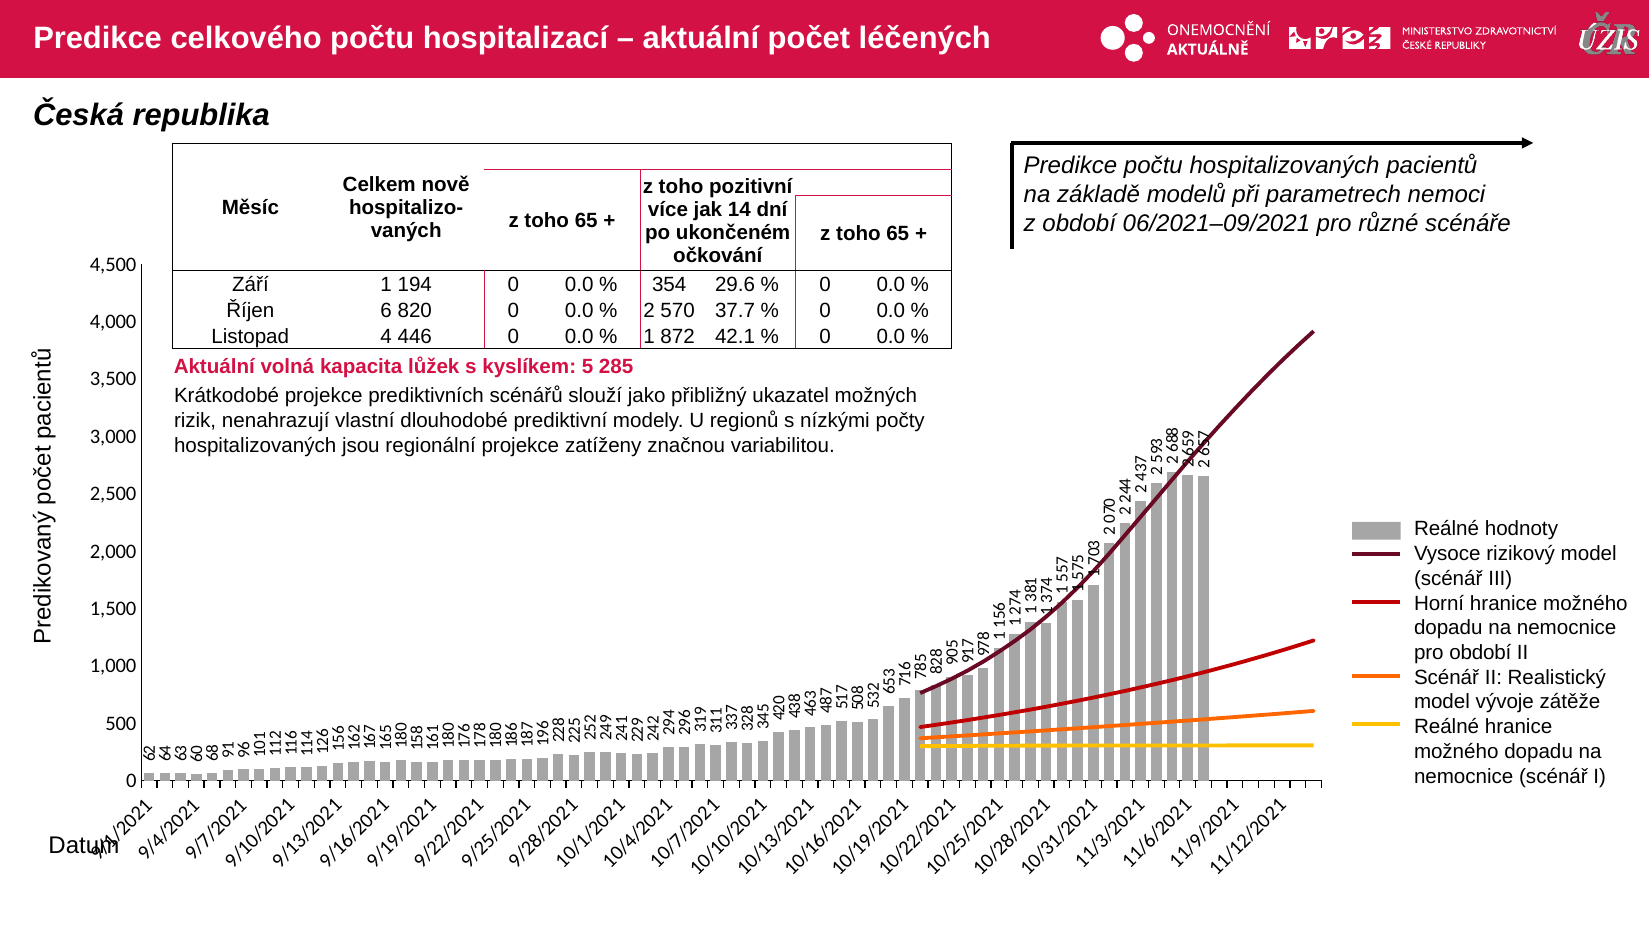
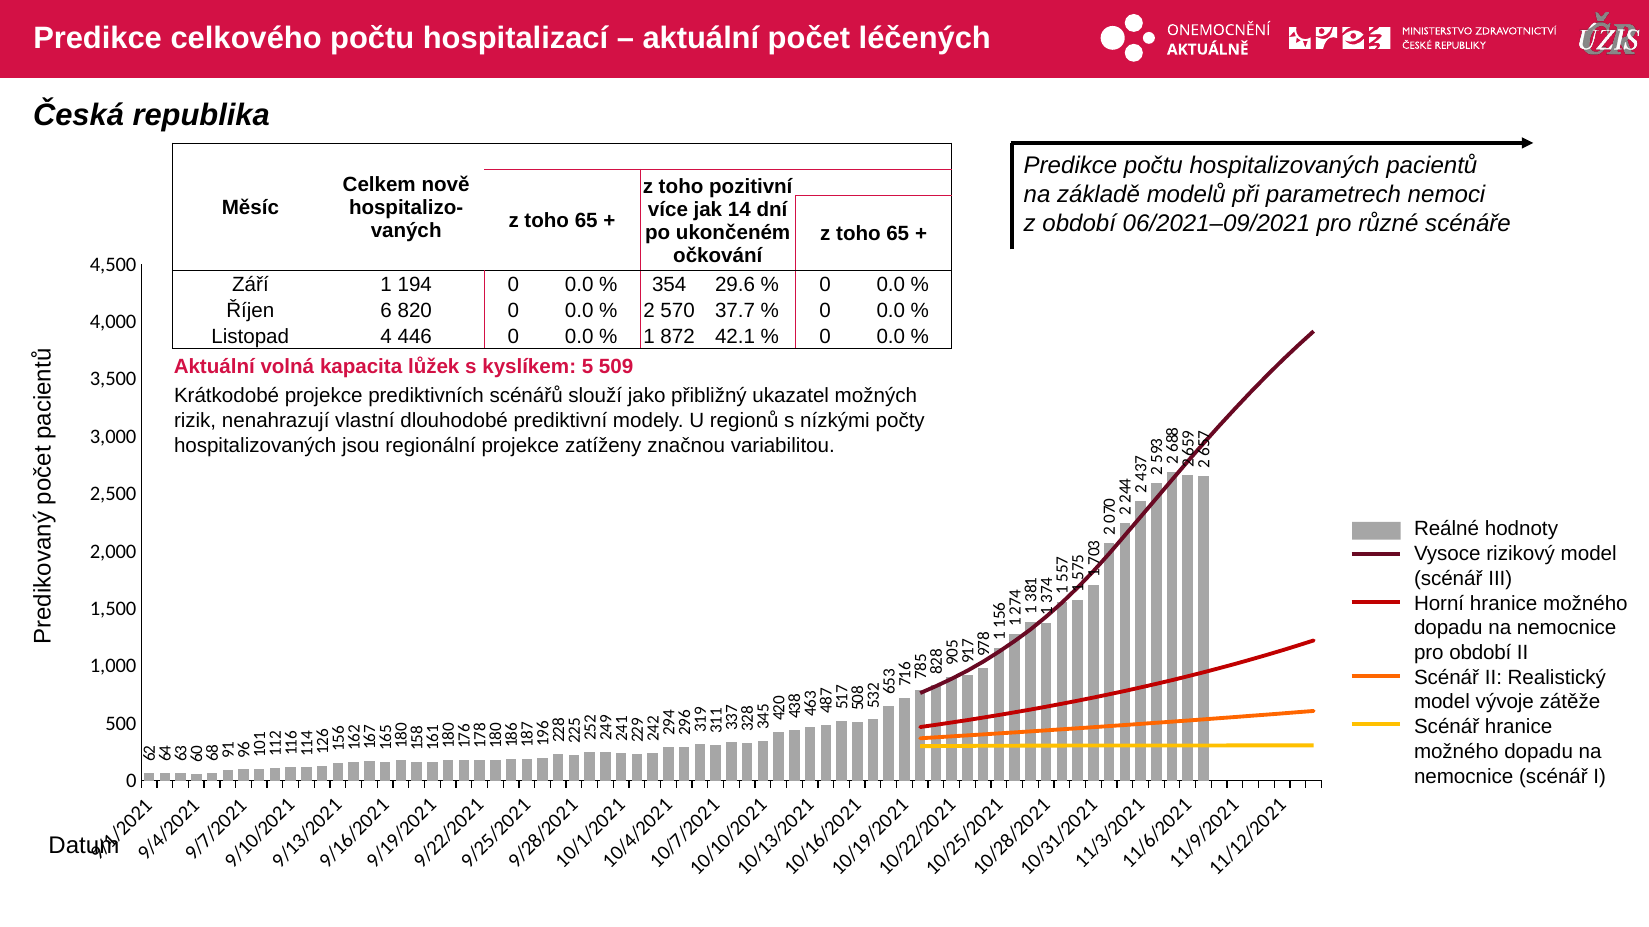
285: 285 -> 509
Reálné at (1447, 727): Reálné -> Scénář
